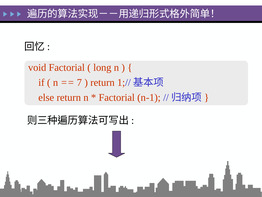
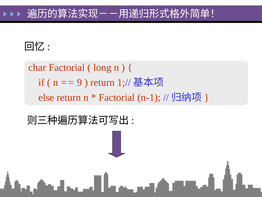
void: void -> char
7: 7 -> 9
